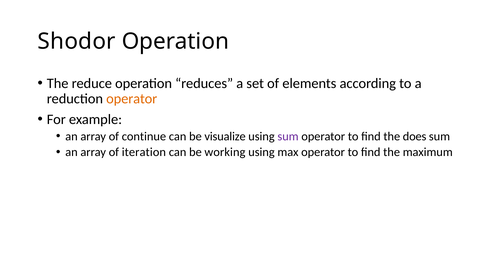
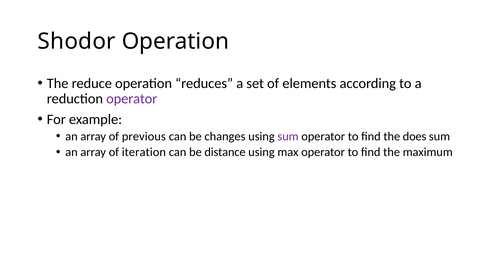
operator at (132, 99) colour: orange -> purple
continue: continue -> previous
visualize: visualize -> changes
working: working -> distance
